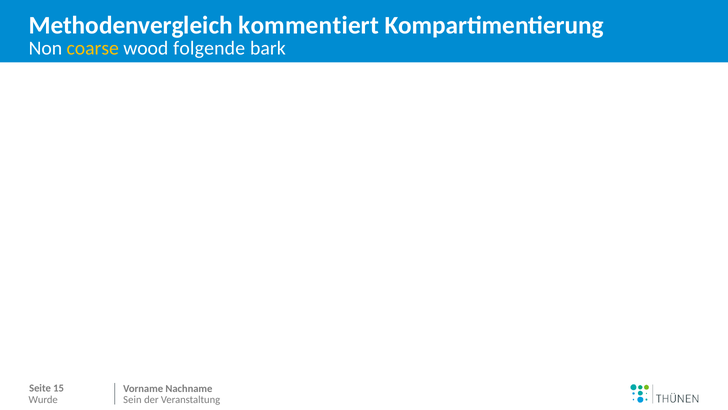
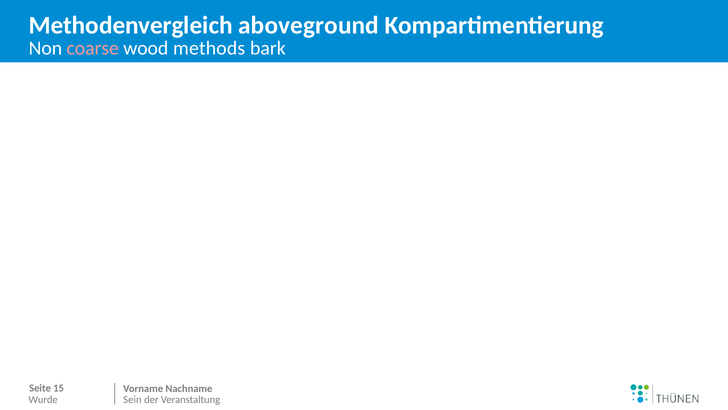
kommentiert: kommentiert -> aboveground
coarse colour: yellow -> pink
folgende: folgende -> methods
